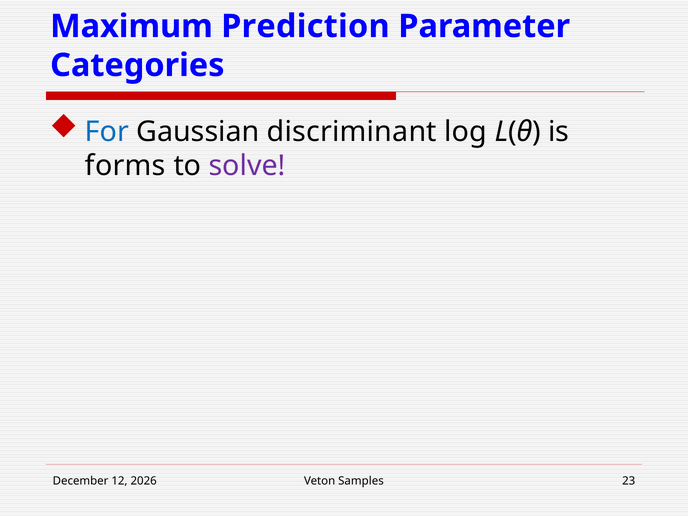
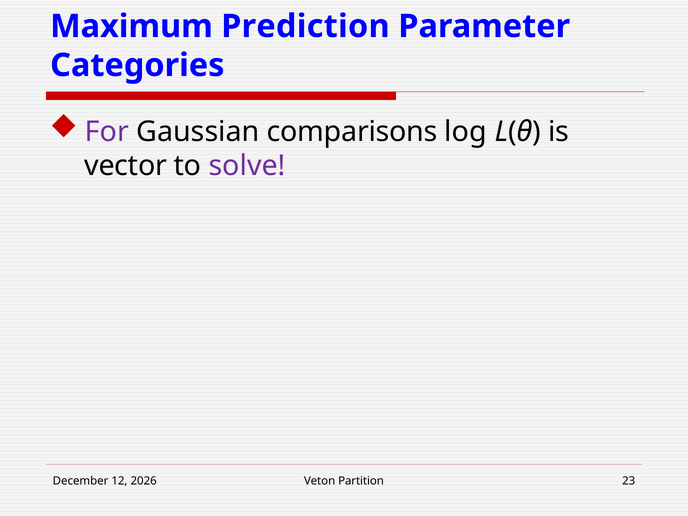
For colour: blue -> purple
discriminant: discriminant -> comparisons
forms: forms -> vector
Samples: Samples -> Partition
